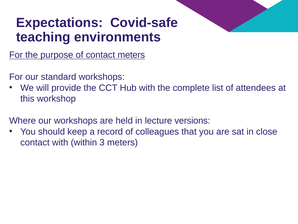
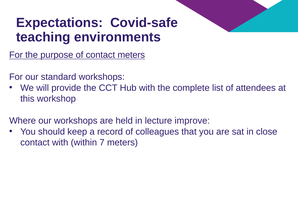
versions: versions -> improve
3: 3 -> 7
